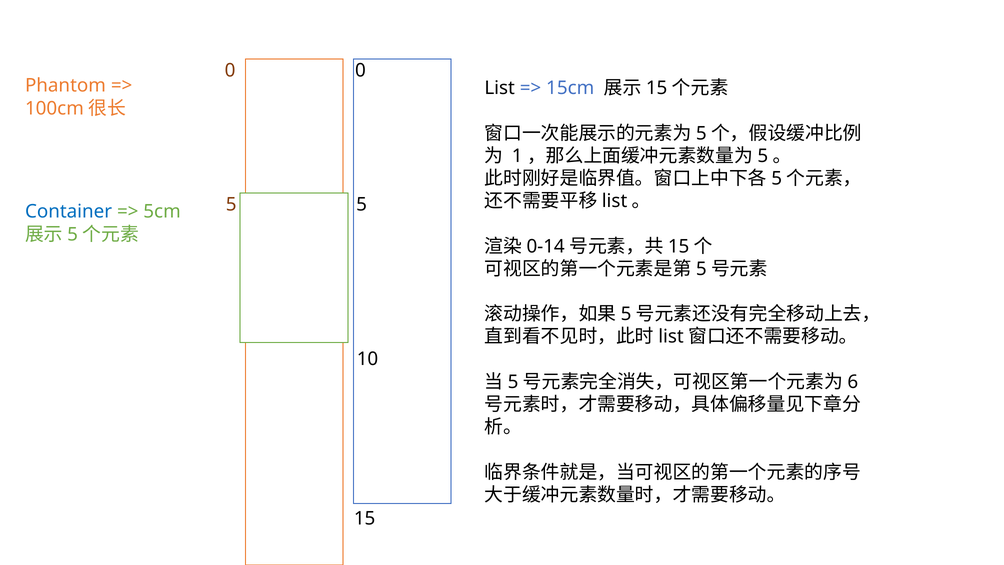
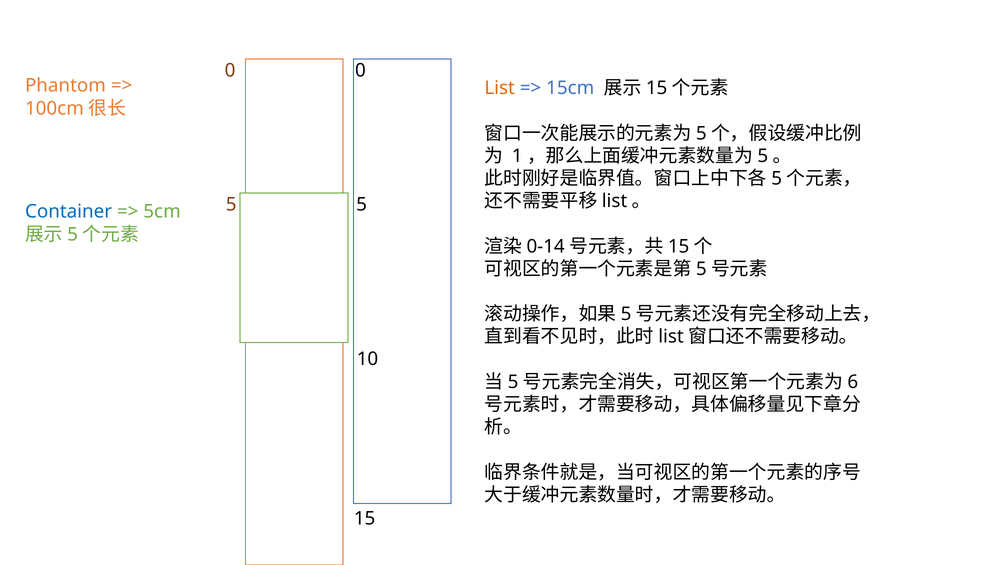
List colour: black -> orange
